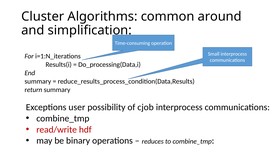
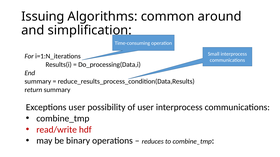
Cluster: Cluster -> Issuing
of cjob: cjob -> user
